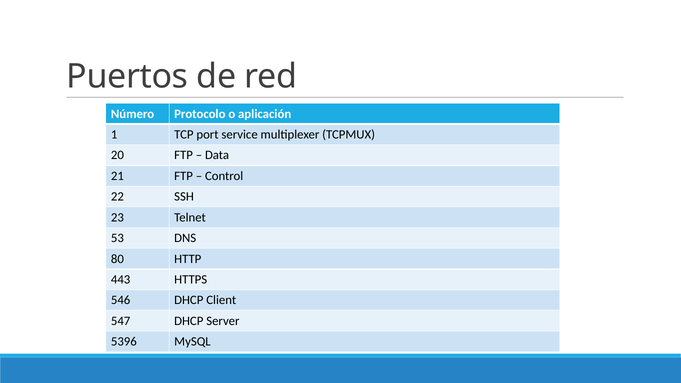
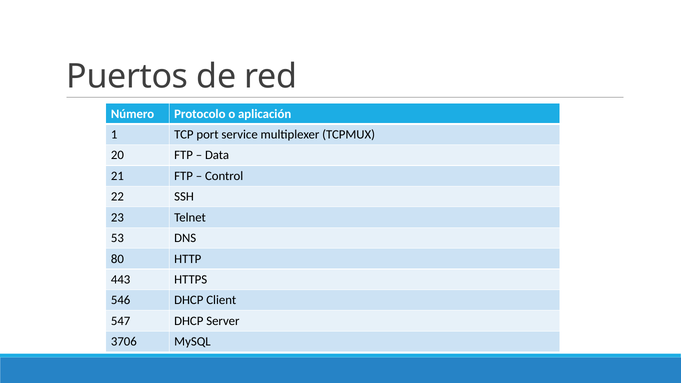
5396: 5396 -> 3706
